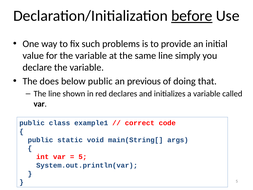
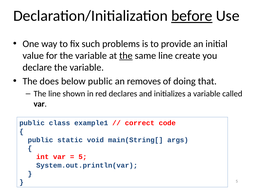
the at (126, 56) underline: none -> present
simply: simply -> create
previous: previous -> removes
